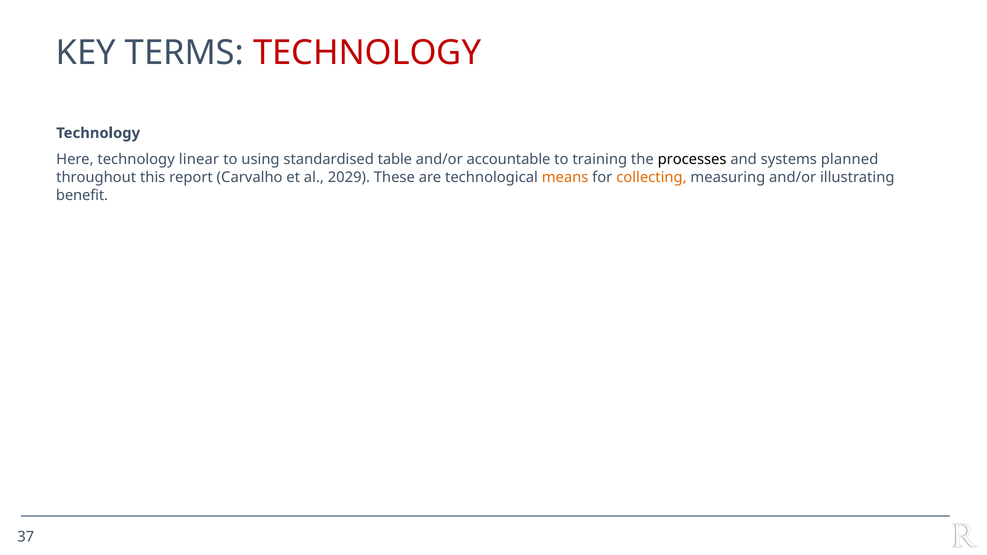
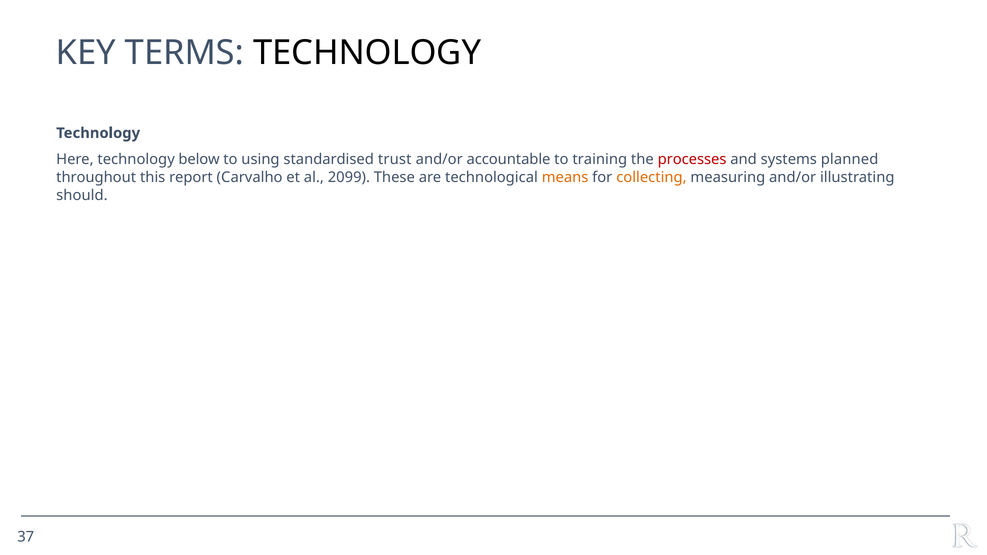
TECHNOLOGY at (367, 53) colour: red -> black
linear: linear -> below
table: table -> trust
processes colour: black -> red
2029: 2029 -> 2099
benefit: benefit -> should
